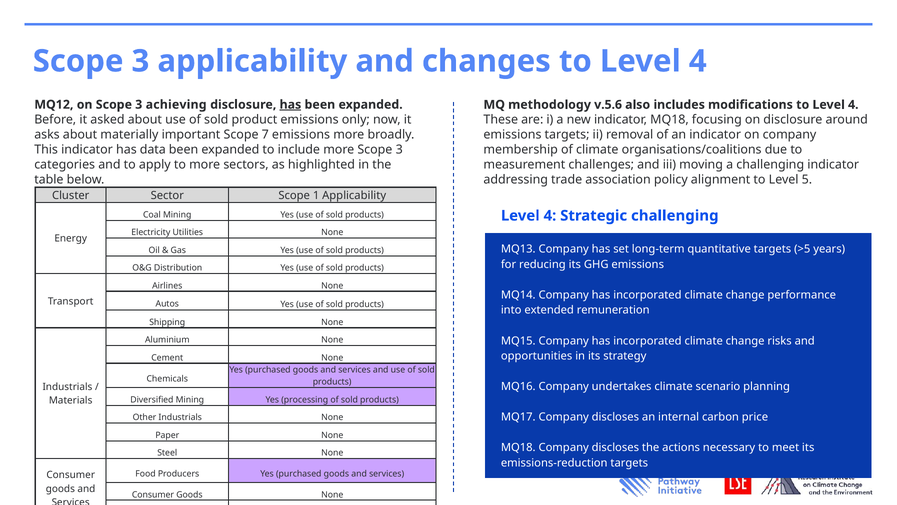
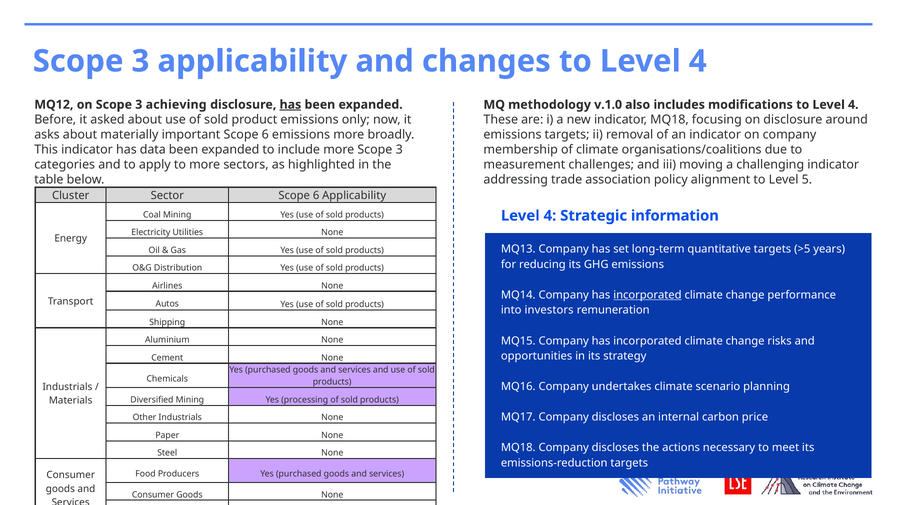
v.5.6: v.5.6 -> v.1.0
important Scope 7: 7 -> 6
Sector Scope 1: 1 -> 6
Strategic challenging: challenging -> information
incorporated at (647, 295) underline: none -> present
extended: extended -> investors
